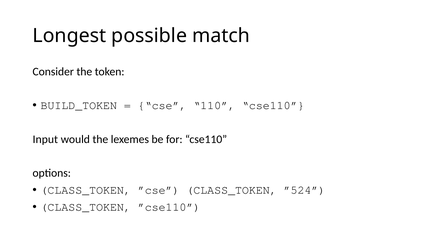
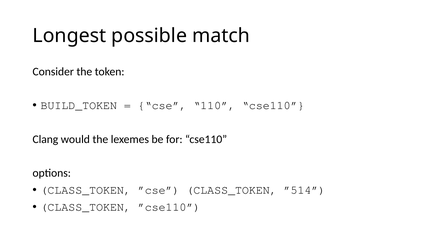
Input: Input -> Clang
”524: ”524 -> ”514
